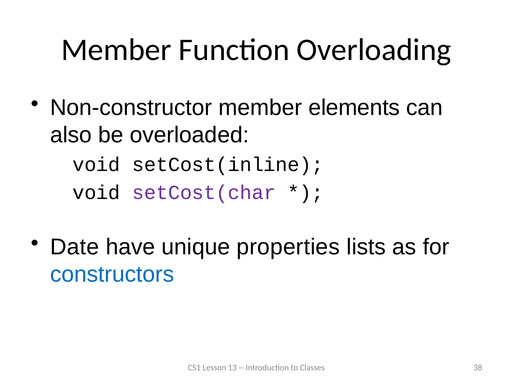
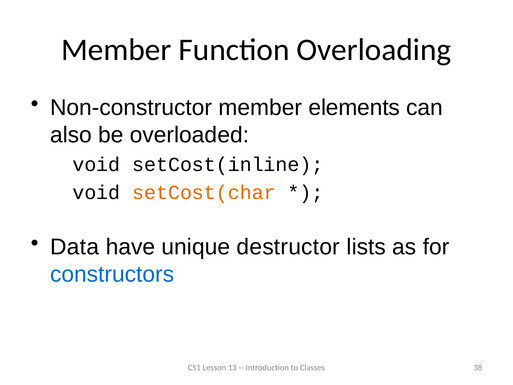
setCost(char colour: purple -> orange
Date: Date -> Data
properties: properties -> destructor
